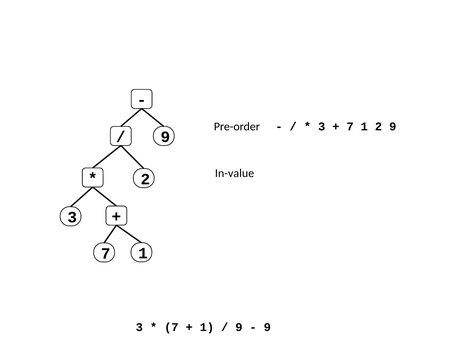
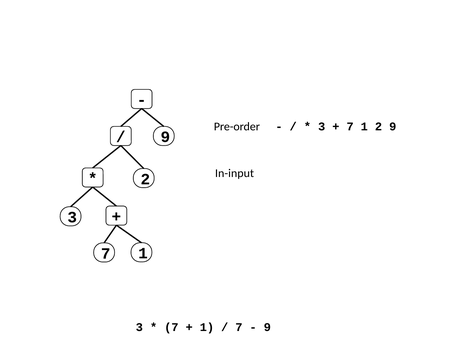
In-value: In-value -> In-input
9 at (239, 328): 9 -> 7
